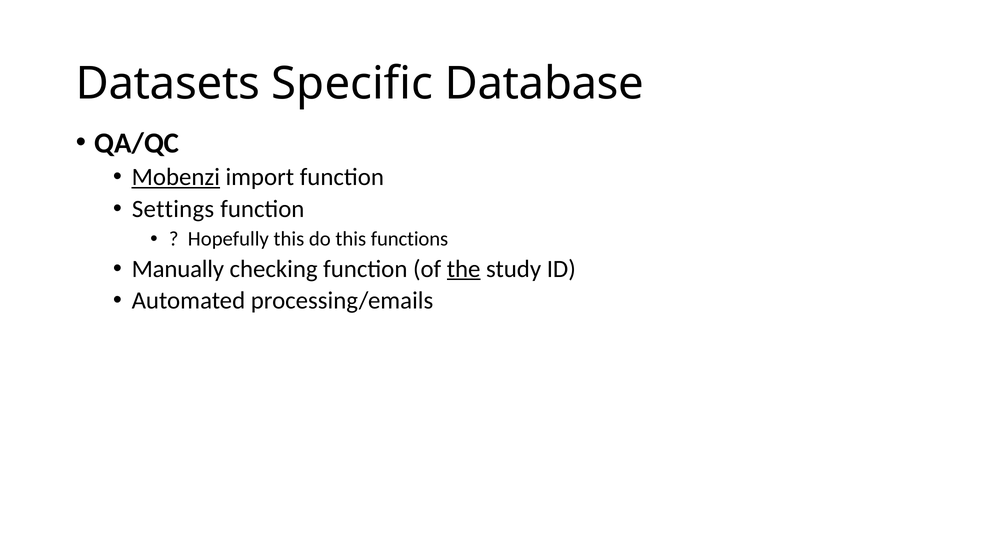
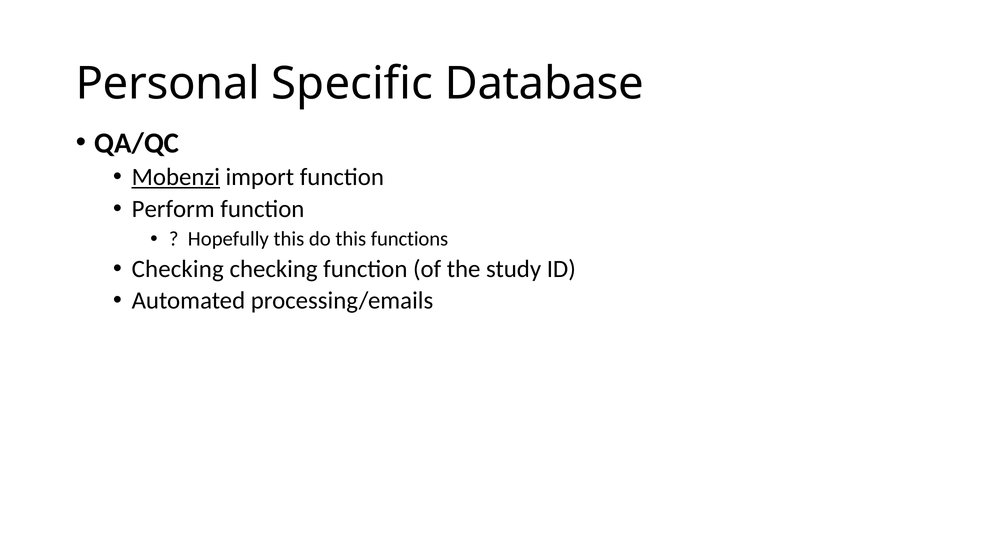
Datasets: Datasets -> Personal
Settings: Settings -> Perform
Manually at (178, 269): Manually -> Checking
the underline: present -> none
